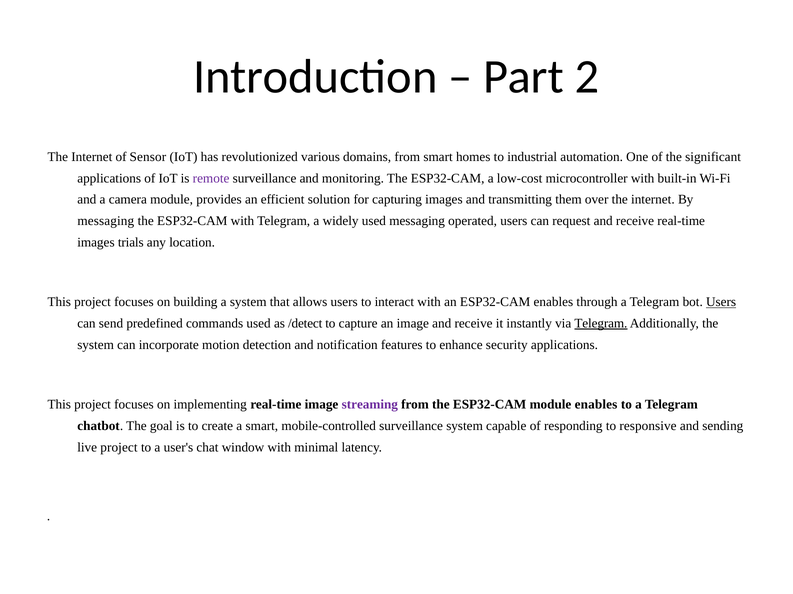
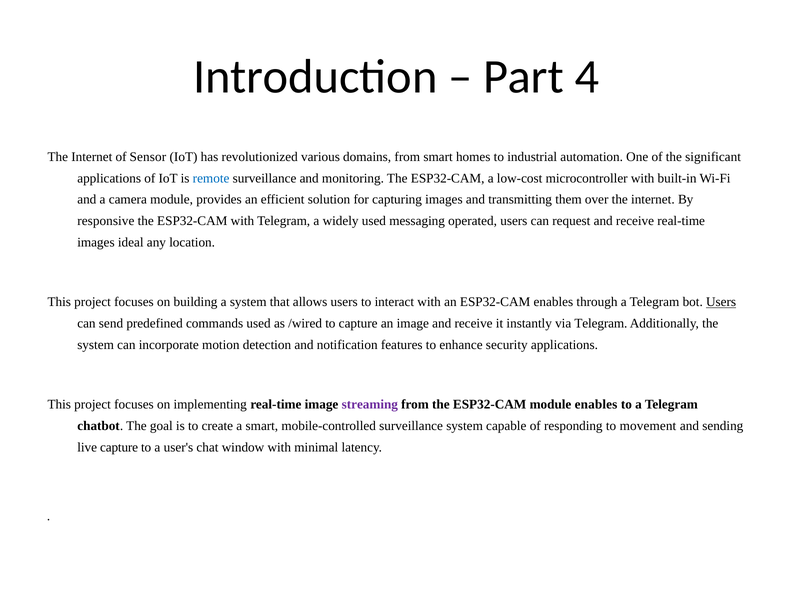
2: 2 -> 4
remote colour: purple -> blue
messaging at (106, 221): messaging -> responsive
trials: trials -> ideal
/detect: /detect -> /wired
Telegram at (601, 324) underline: present -> none
responsive: responsive -> movement
live project: project -> capture
